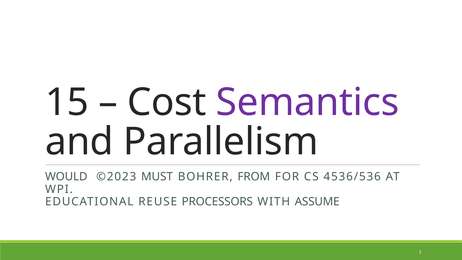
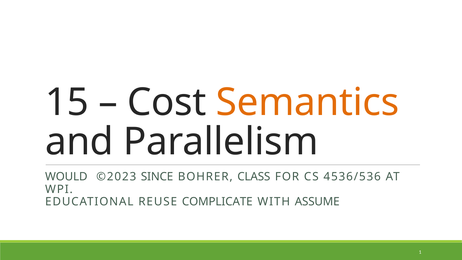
Semantics colour: purple -> orange
MUST: MUST -> SINCE
FROM: FROM -> CLASS
PROCESSORS: PROCESSORS -> COMPLICATE
